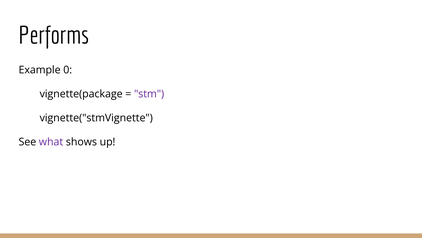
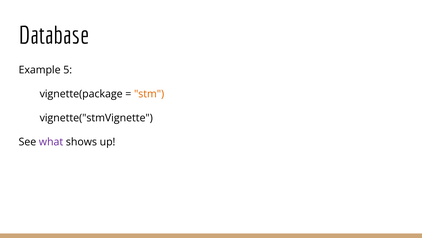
Performs: Performs -> Database
0: 0 -> 5
stm colour: purple -> orange
